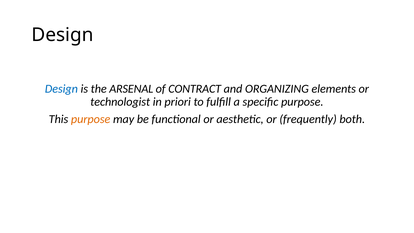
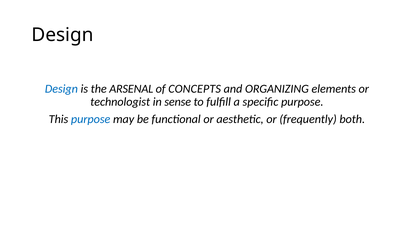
CONTRACT: CONTRACT -> CONCEPTS
priori: priori -> sense
purpose at (91, 119) colour: orange -> blue
